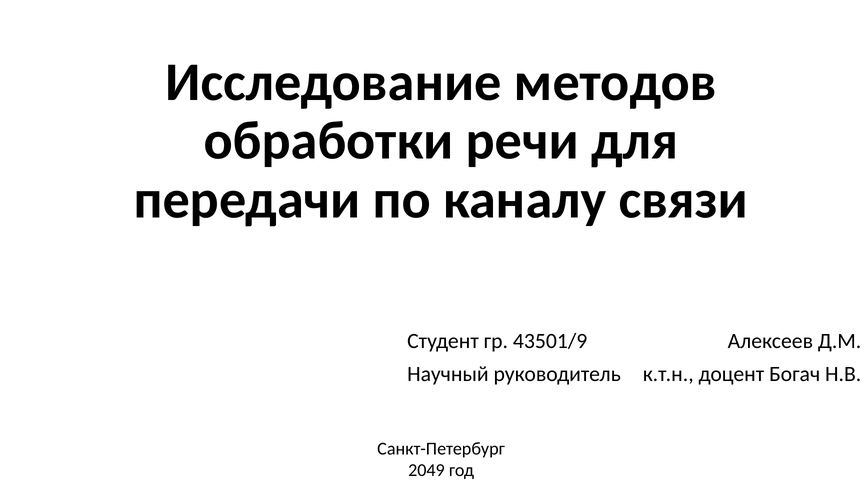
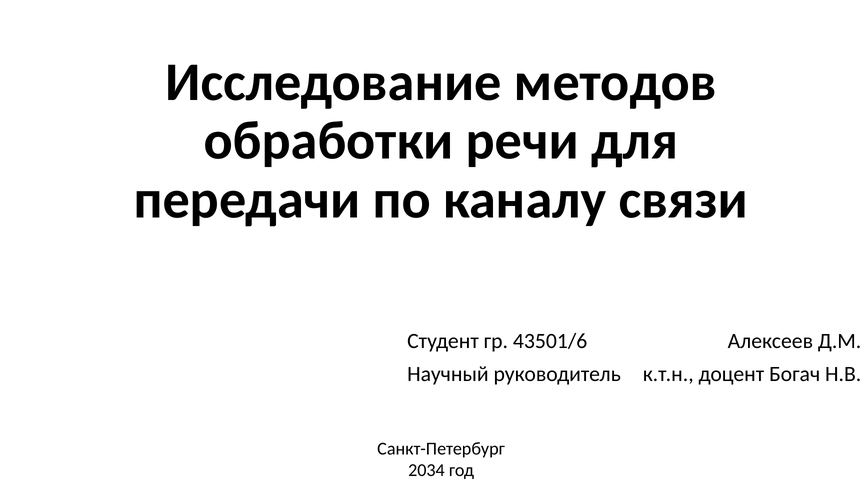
43501/9: 43501/9 -> 43501/6
2049: 2049 -> 2034
